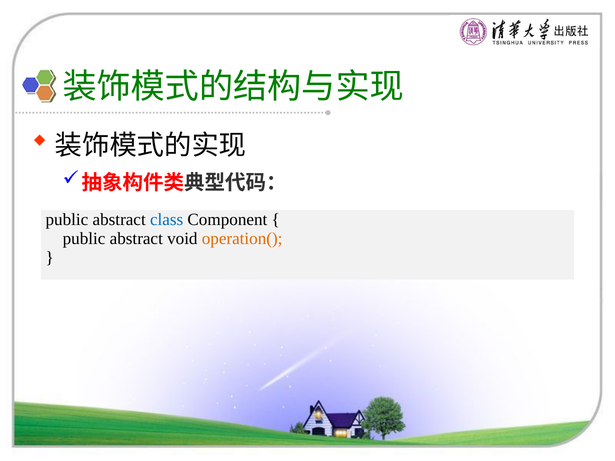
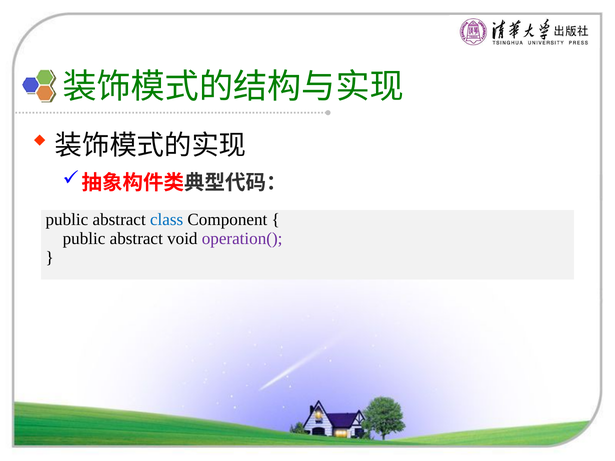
operation( colour: orange -> purple
